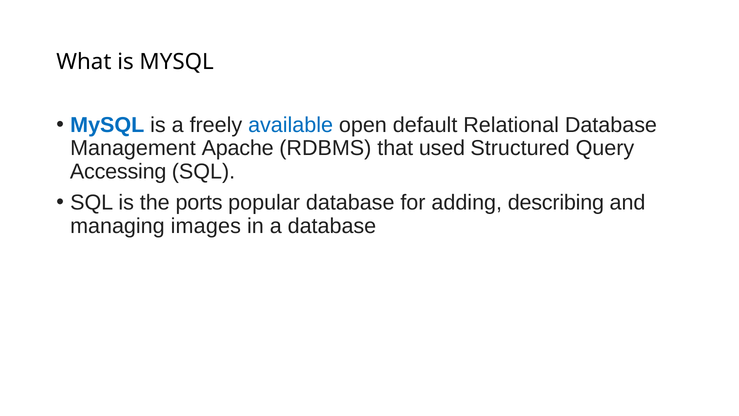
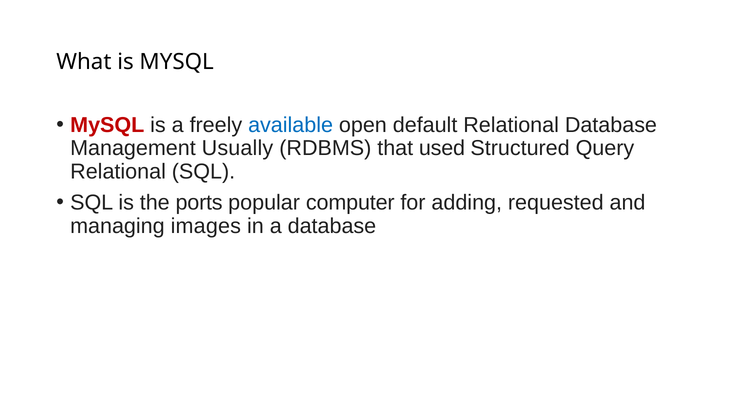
MySQL at (107, 125) colour: blue -> red
Apache: Apache -> Usually
Accessing at (118, 172): Accessing -> Relational
popular database: database -> computer
describing: describing -> requested
